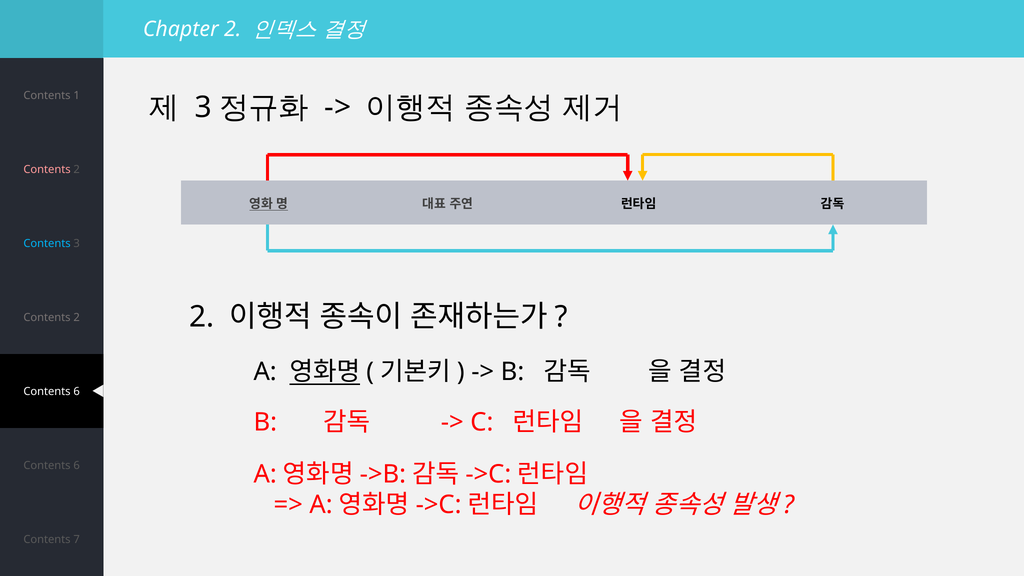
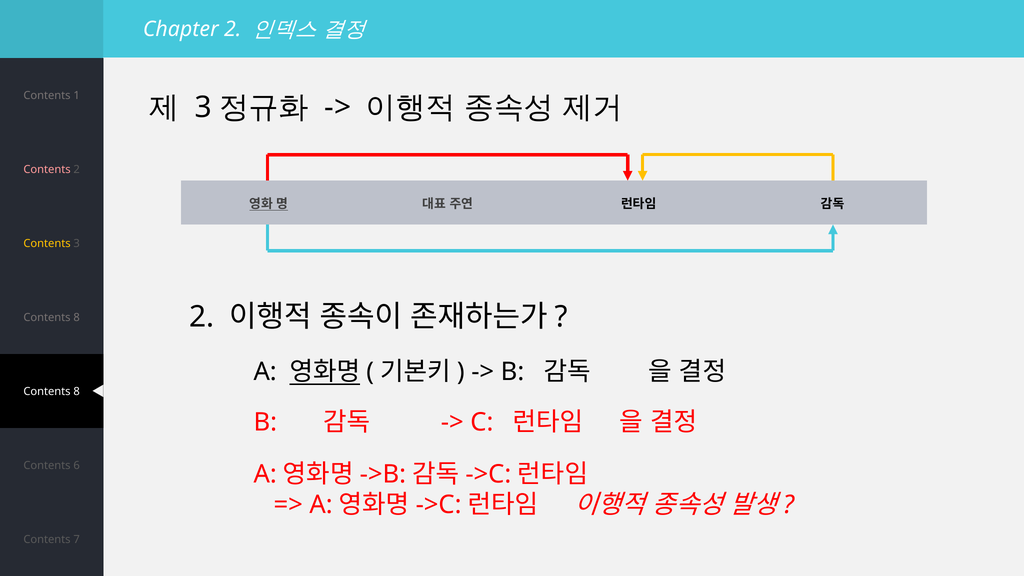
Contents at (47, 244) colour: light blue -> yellow
2 at (77, 318): 2 -> 8
6 at (77, 392): 6 -> 8
